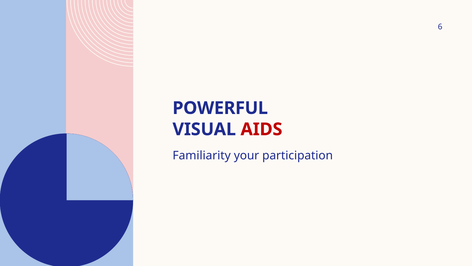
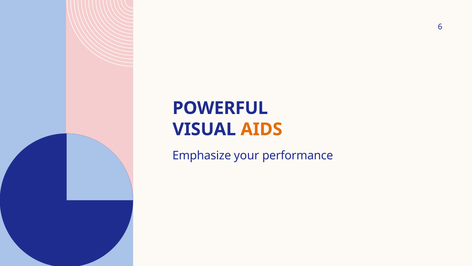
AIDS colour: red -> orange
Familiarity: Familiarity -> Emphasize
participation: participation -> performance
